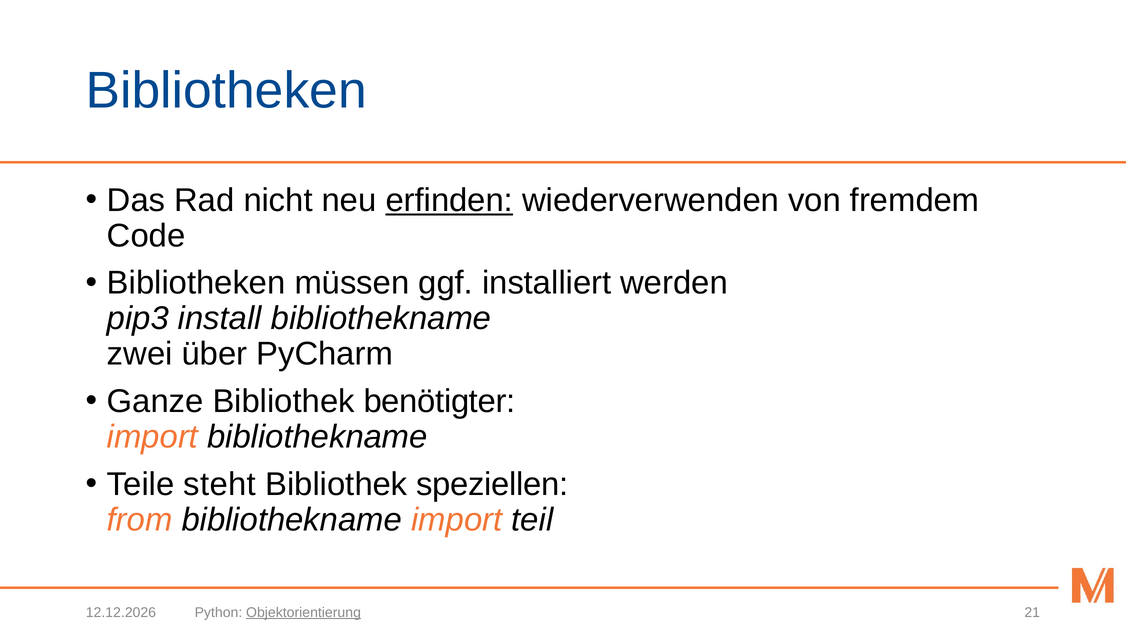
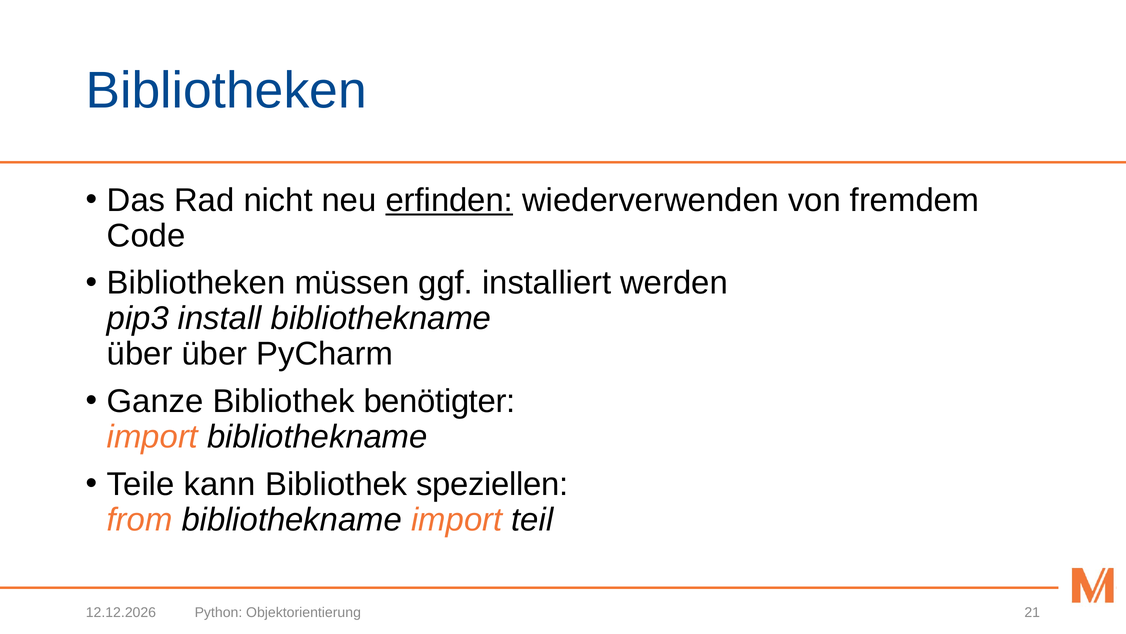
zwei at (140, 354): zwei -> über
steht: steht -> kann
Objektorientierung underline: present -> none
